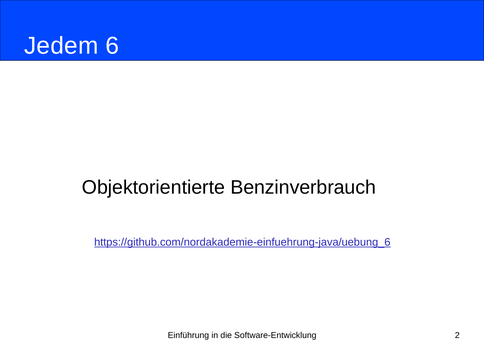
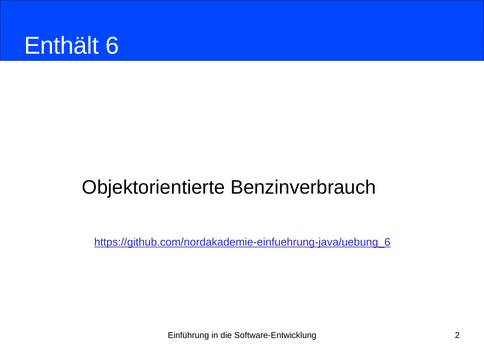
Jedem: Jedem -> Enthält
